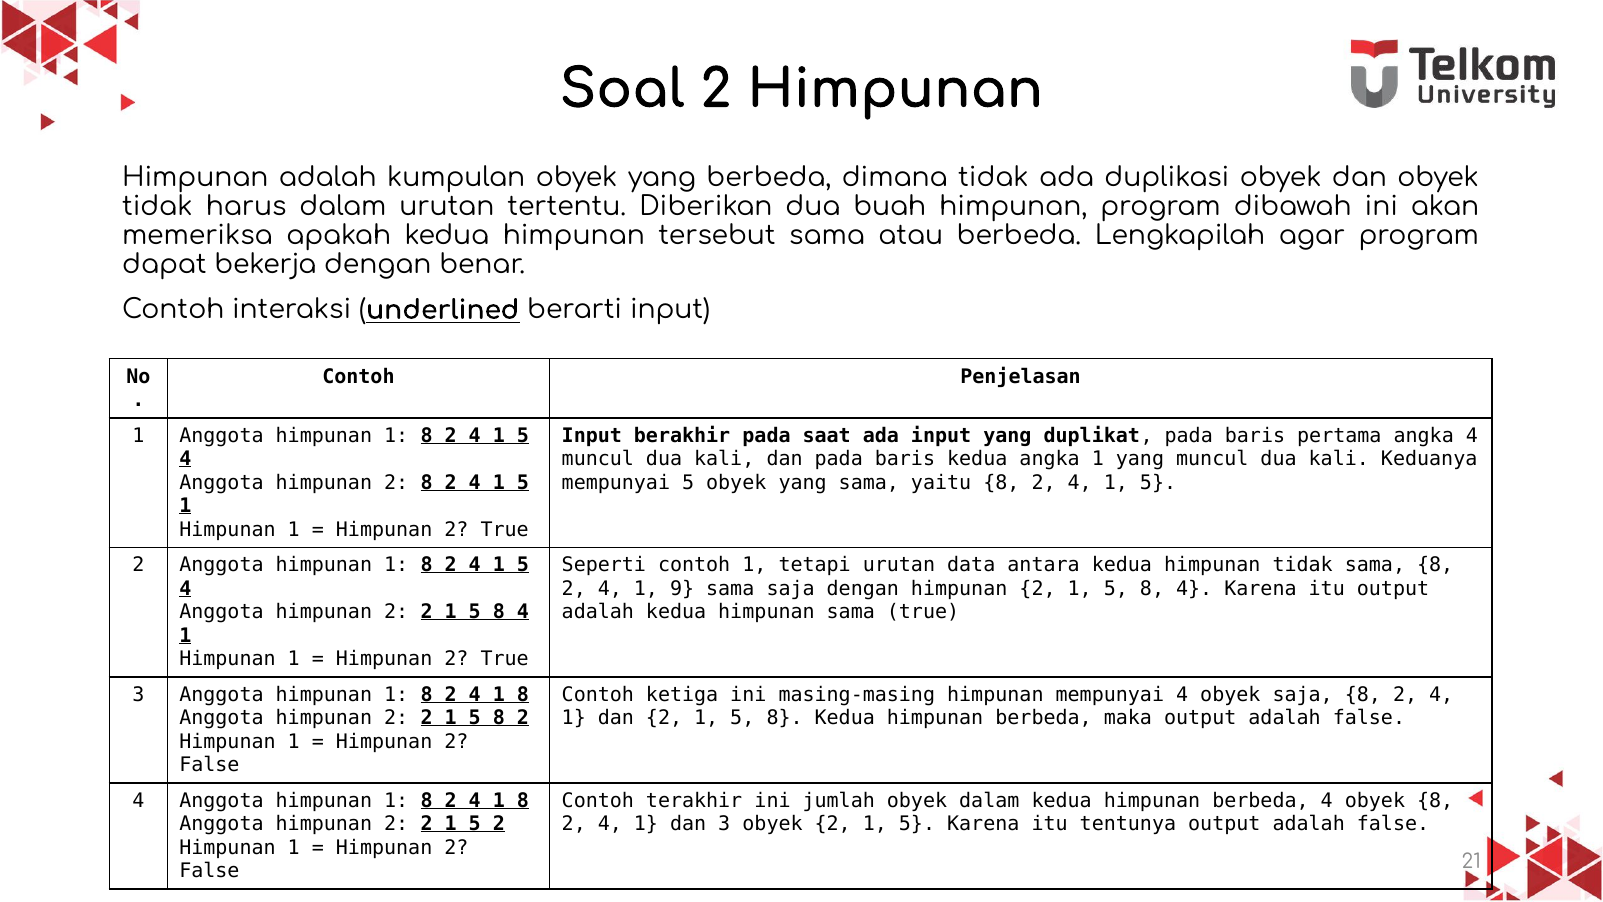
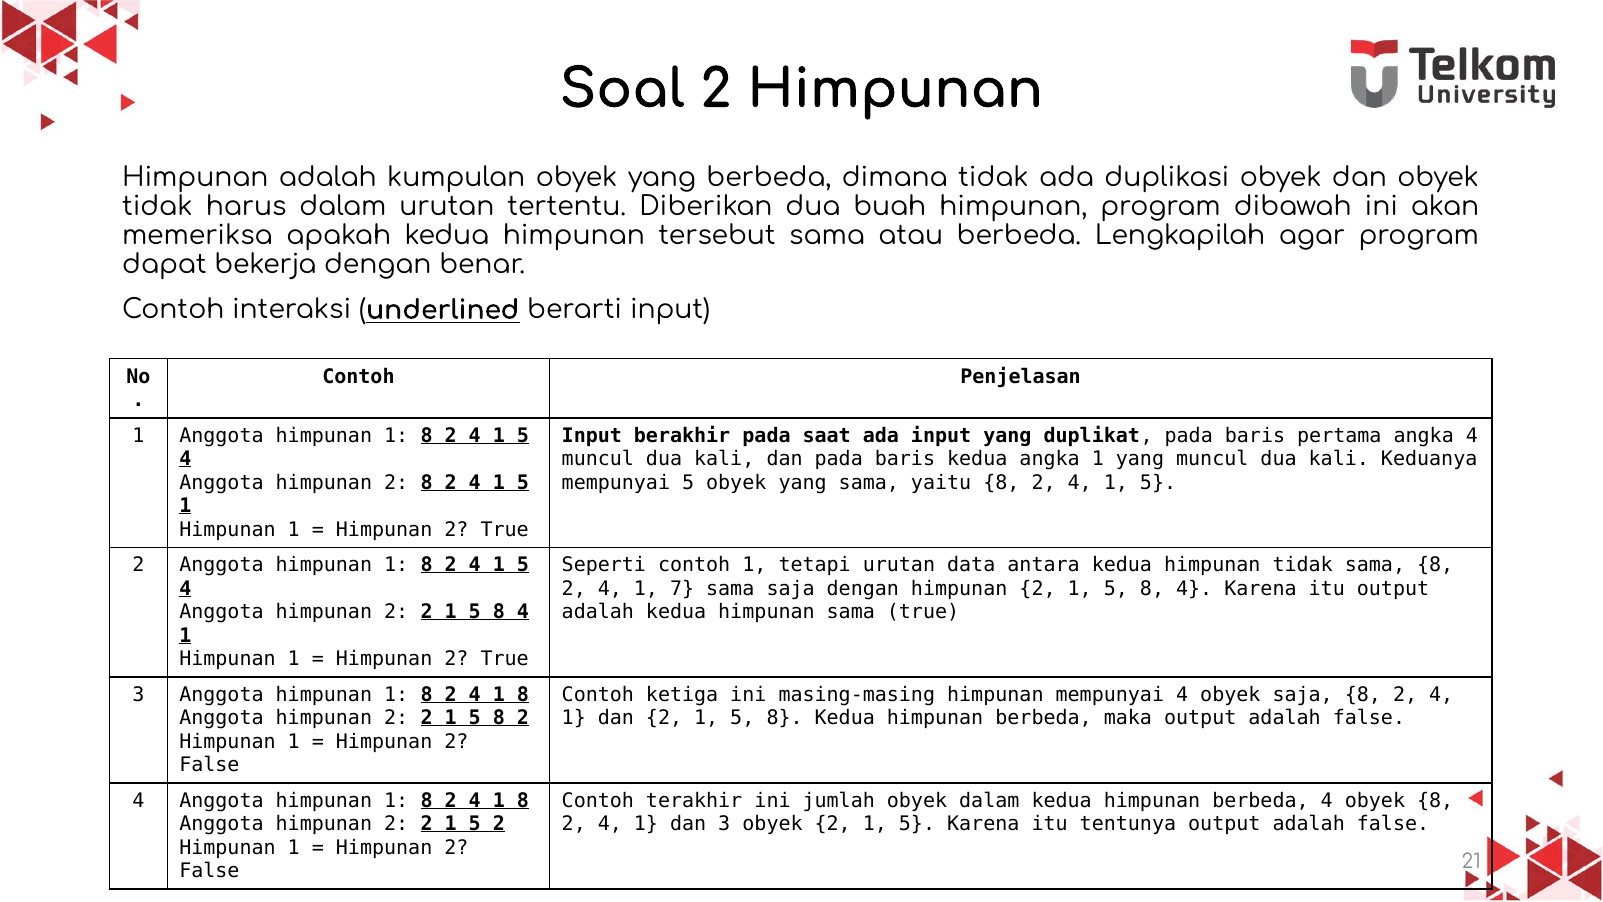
9: 9 -> 7
